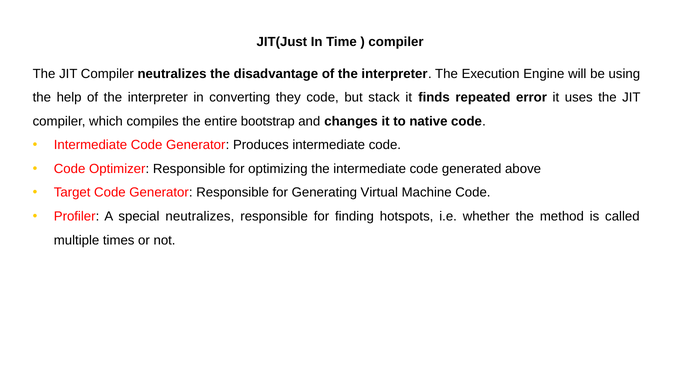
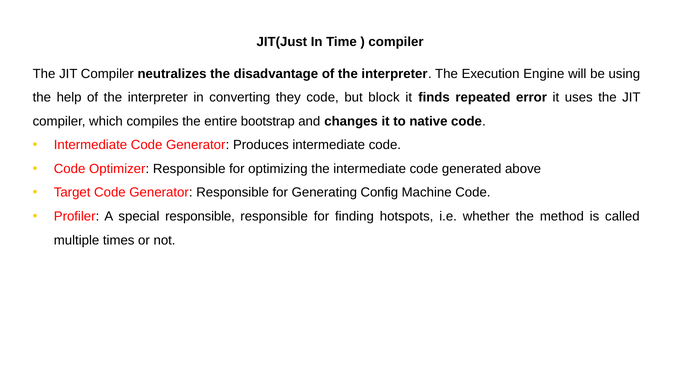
stack: stack -> block
Virtual: Virtual -> Config
special neutralizes: neutralizes -> responsible
